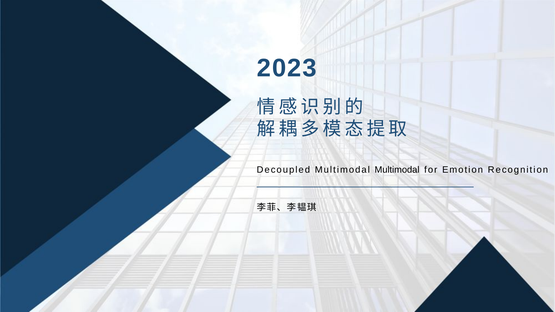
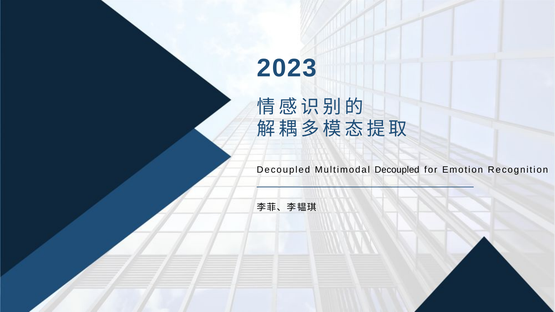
Multimodal Multimodal: Multimodal -> Decoupled
